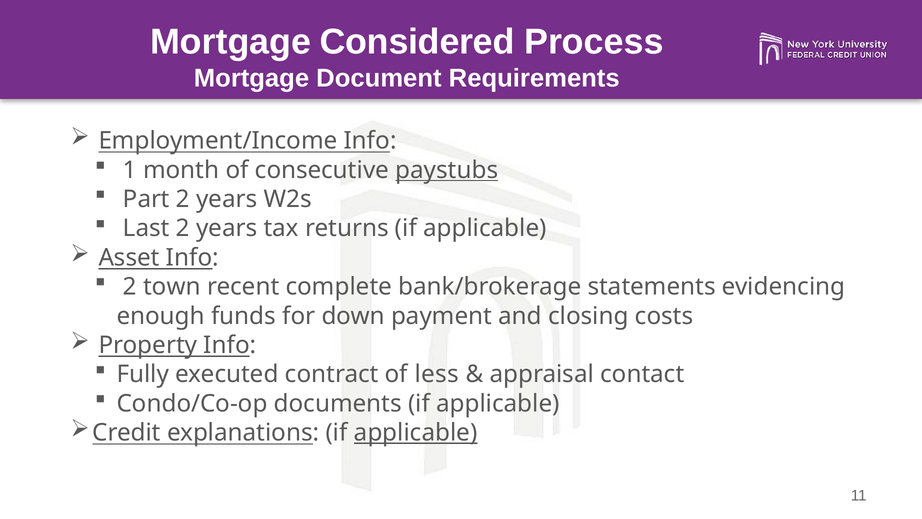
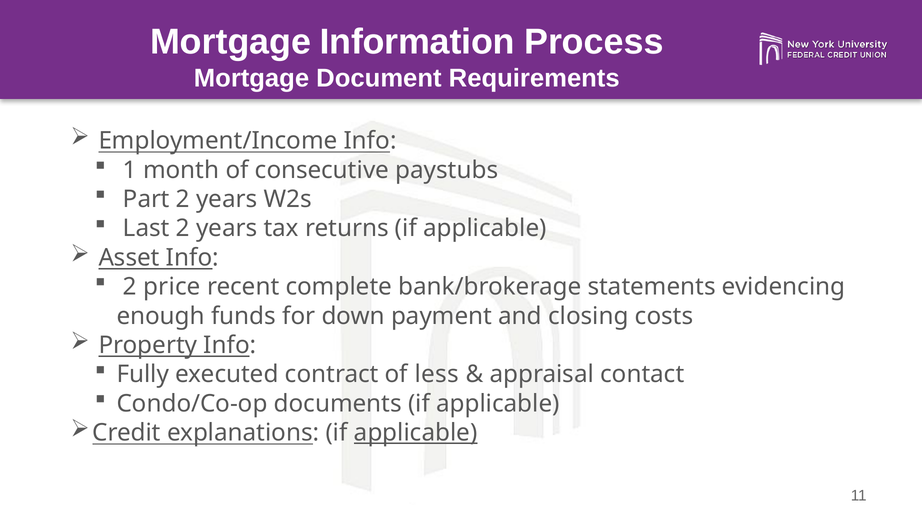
Considered: Considered -> Information
paystubs underline: present -> none
town: town -> price
